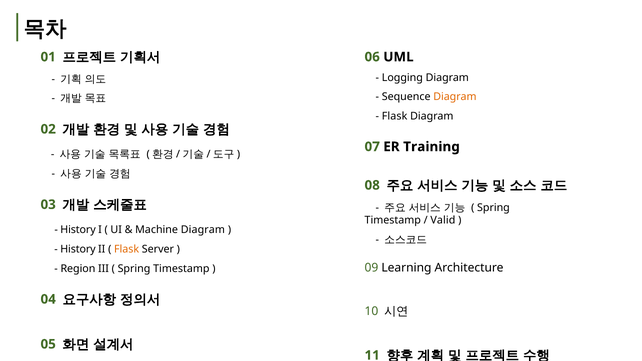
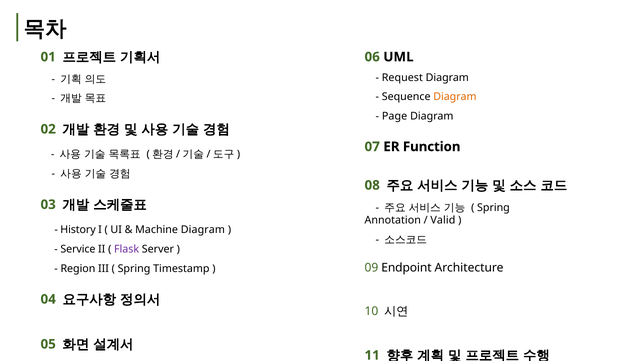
Logging: Logging -> Request
Flask at (395, 116): Flask -> Page
Training: Training -> Function
Timestamp at (393, 220): Timestamp -> Annotation
History at (78, 249): History -> Service
Flask at (127, 249) colour: orange -> purple
Learning: Learning -> Endpoint
